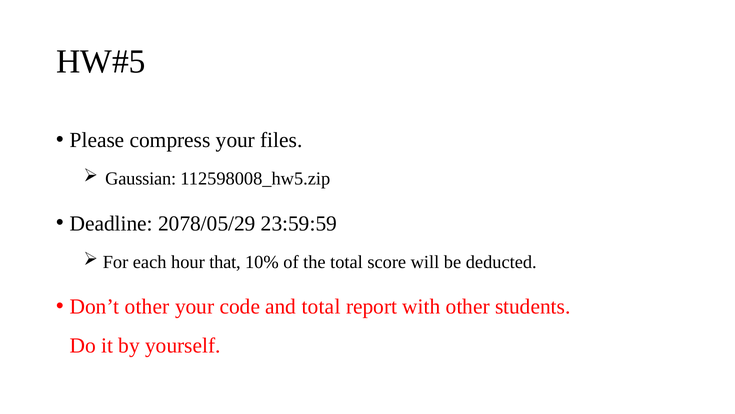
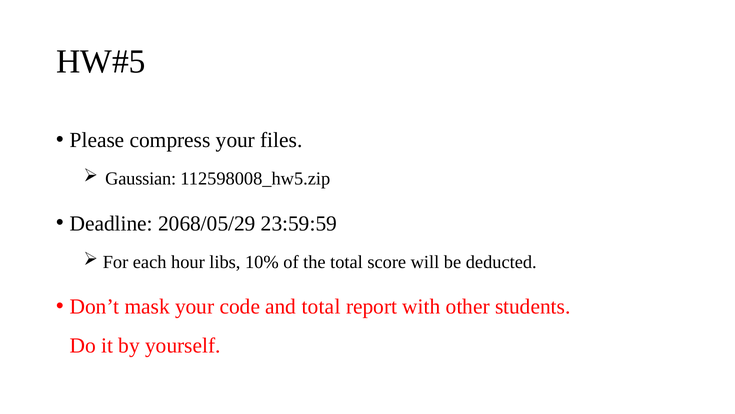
2078/05/29: 2078/05/29 -> 2068/05/29
that: that -> libs
Don’t other: other -> mask
